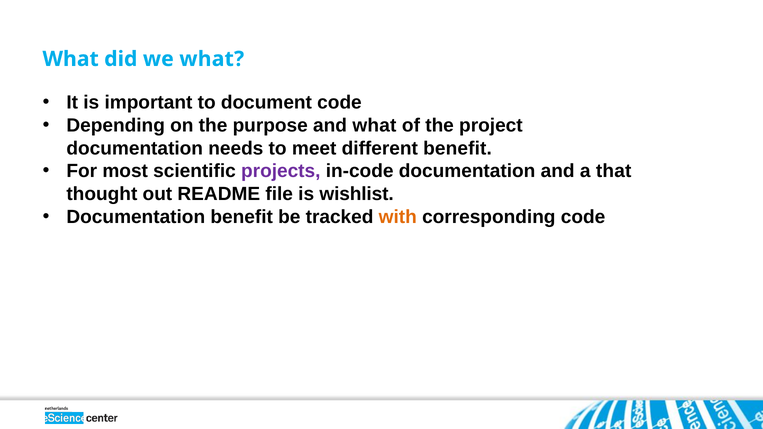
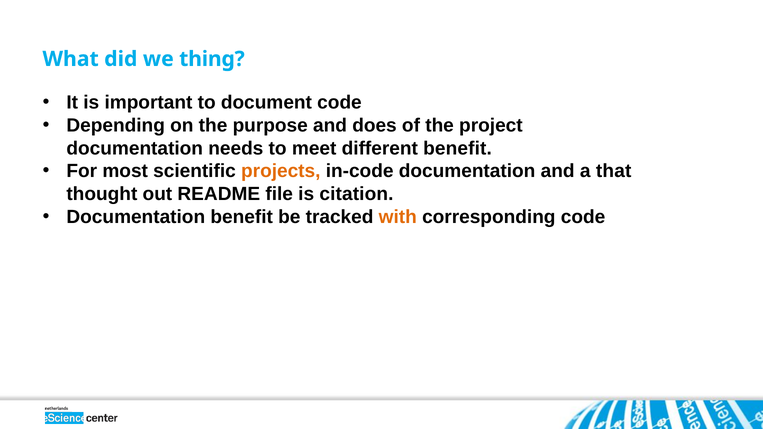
we what: what -> thing
and what: what -> does
projects colour: purple -> orange
wishlist: wishlist -> citation
